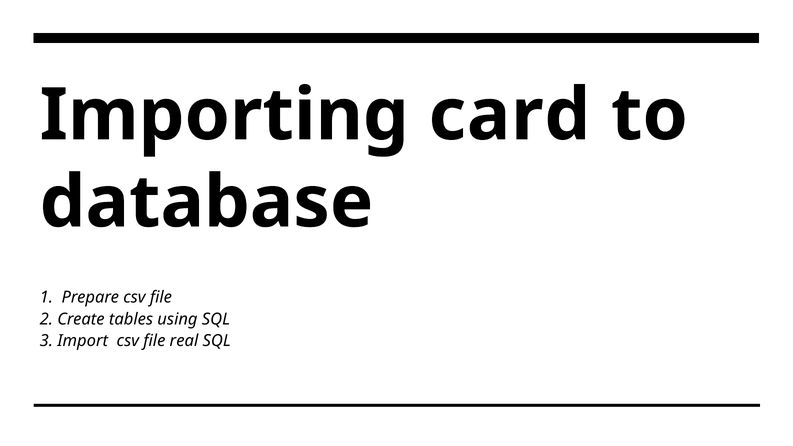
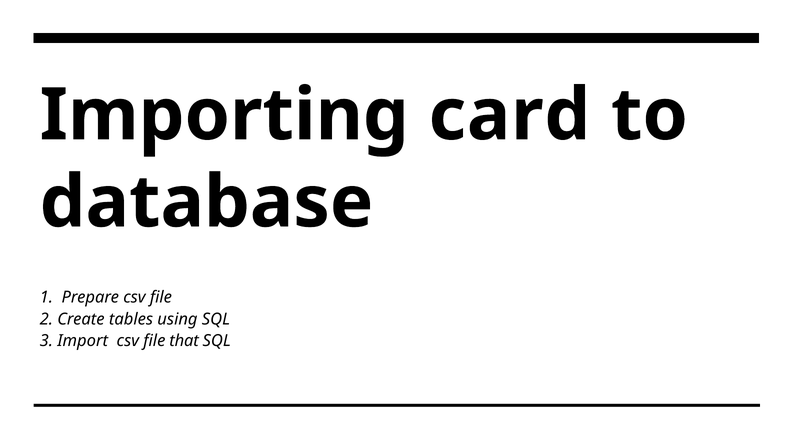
real: real -> that
